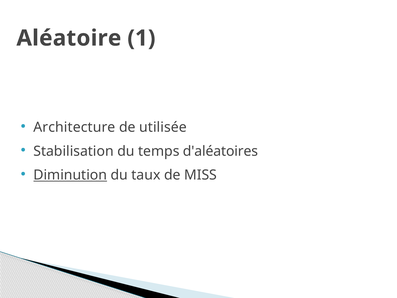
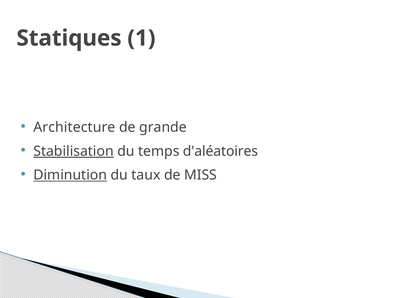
Aléatoire: Aléatoire -> Statiques
utilisée: utilisée -> grande
Stabilisation underline: none -> present
